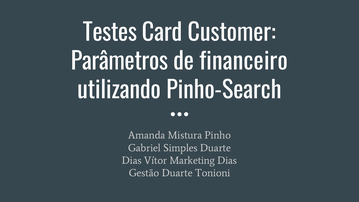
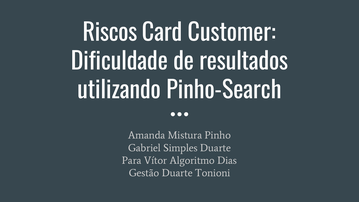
Testes: Testes -> Riscos
Parâmetros: Parâmetros -> Dificuldade
financeiro: financeiro -> resultados
Dias at (132, 160): Dias -> Para
Marketing: Marketing -> Algoritmo
